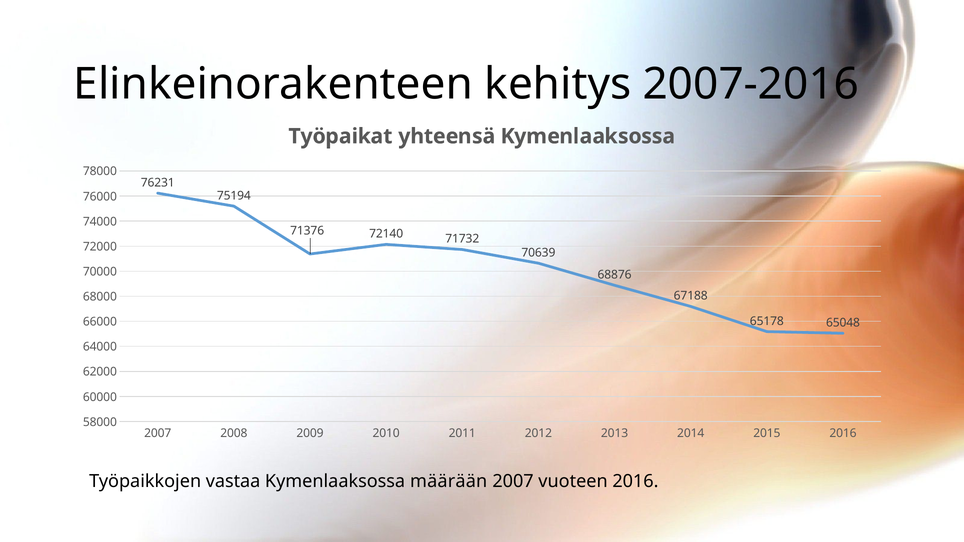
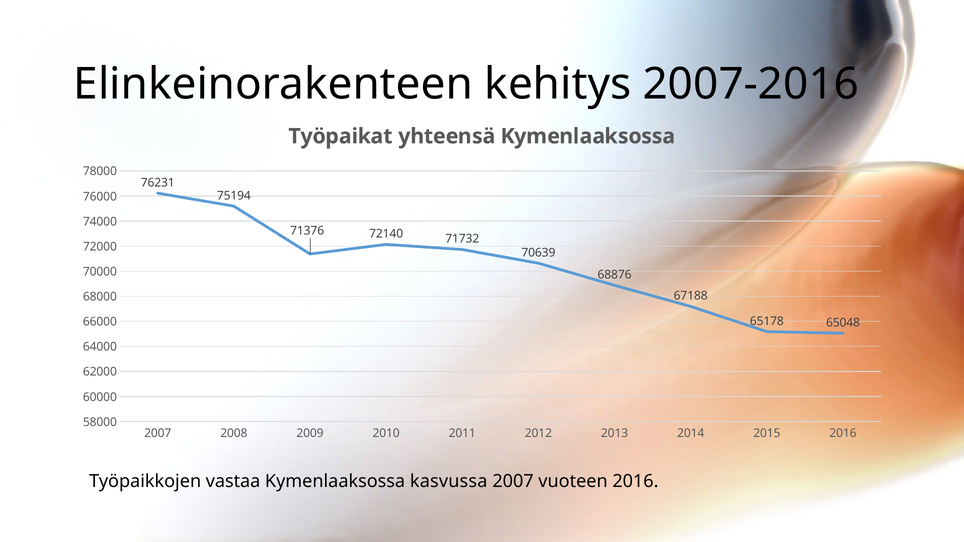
määrään: määrään -> kasvussa
